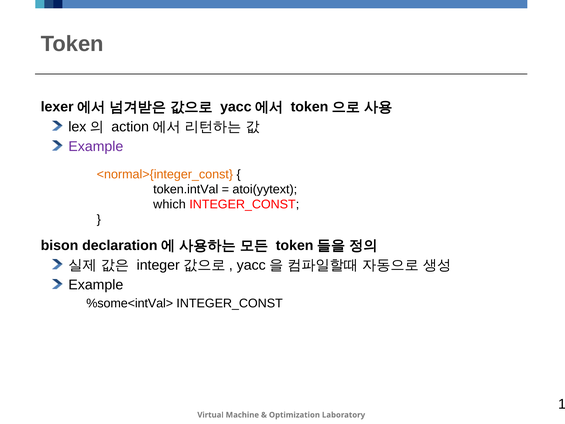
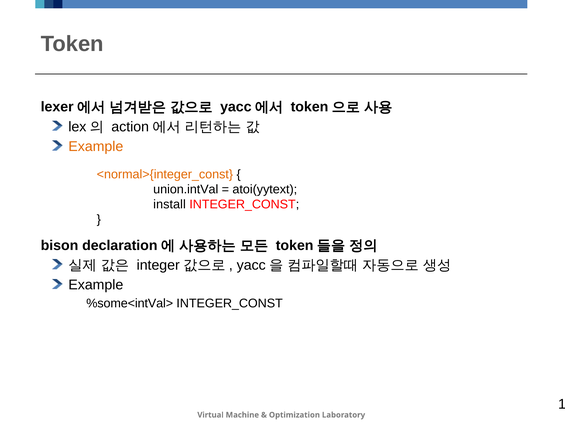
Example at (96, 146) colour: purple -> orange
token.intVal: token.intVal -> union.intVal
which: which -> install
